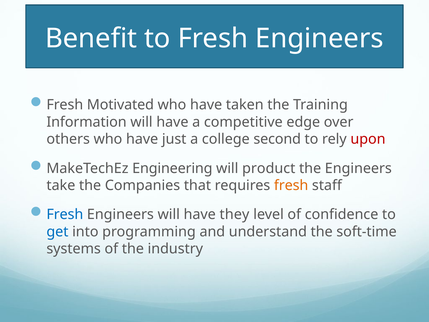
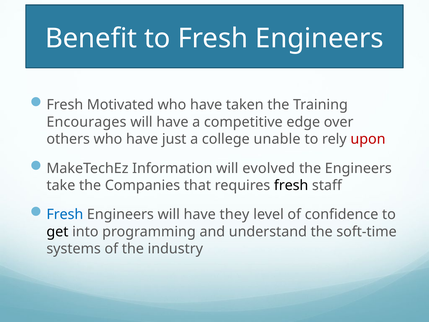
Information: Information -> Encourages
second: second -> unable
Engineering: Engineering -> Information
product: product -> evolved
fresh at (291, 185) colour: orange -> black
get colour: blue -> black
